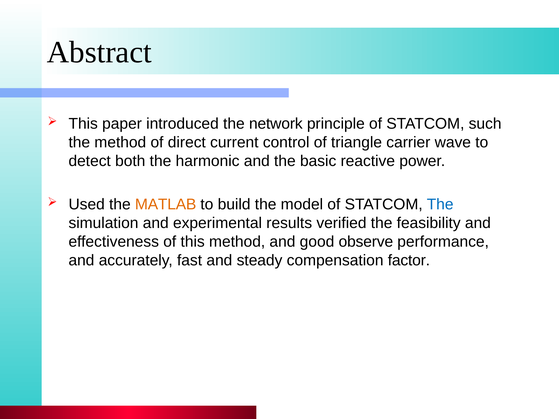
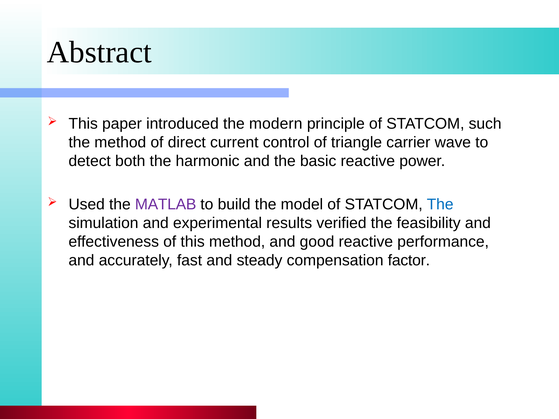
network: network -> modern
MATLAB colour: orange -> purple
good observe: observe -> reactive
